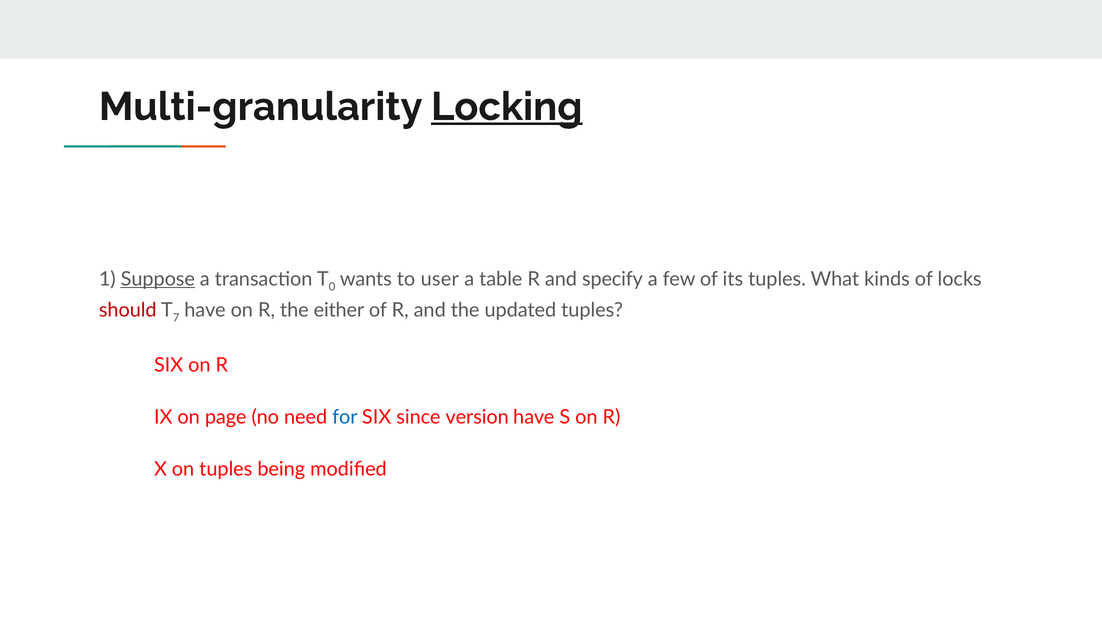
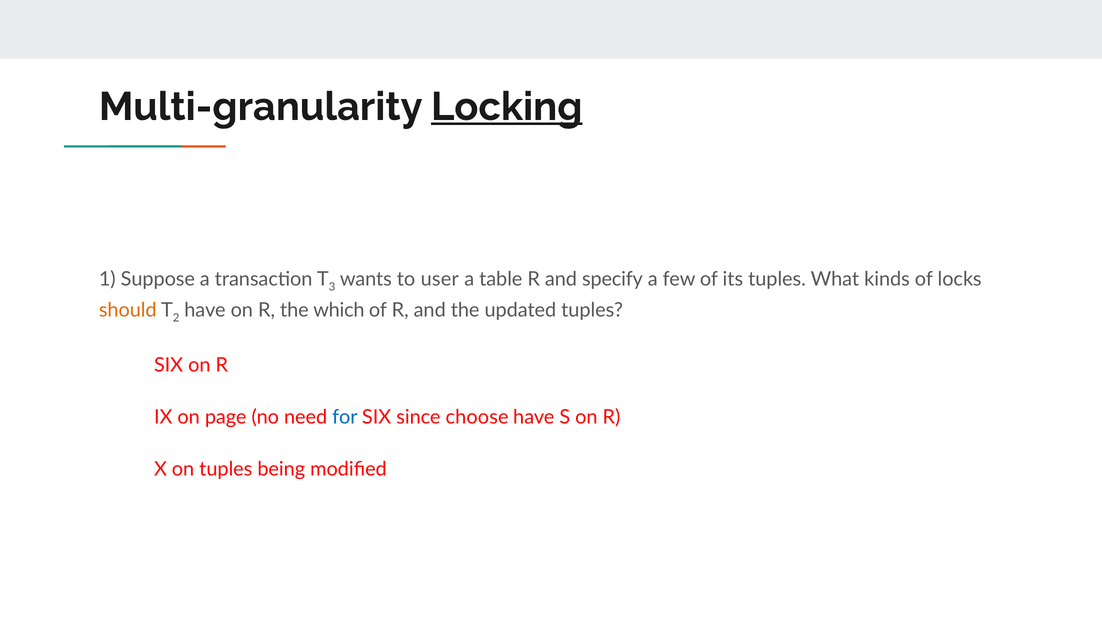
Suppose underline: present -> none
0: 0 -> 3
should colour: red -> orange
7: 7 -> 2
either: either -> which
version: version -> choose
